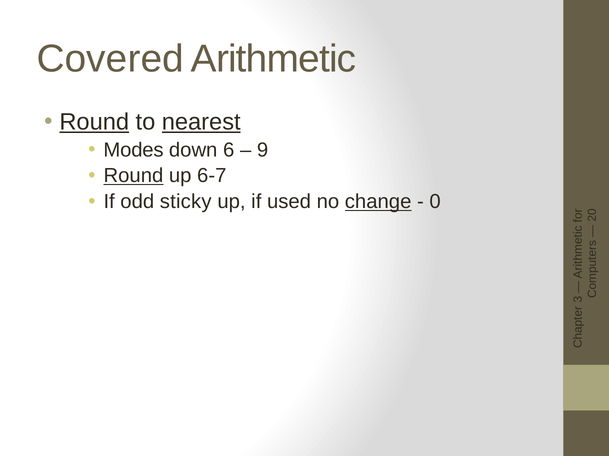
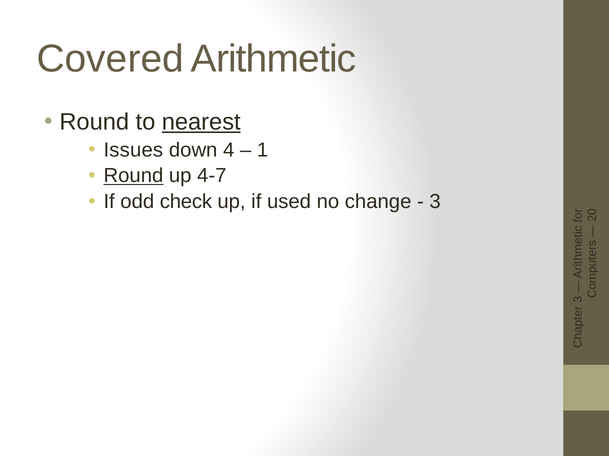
Round at (94, 122) underline: present -> none
Modes: Modes -> Issues
6: 6 -> 4
9: 9 -> 1
6-7: 6-7 -> 4-7
sticky: sticky -> check
change underline: present -> none
0 at (435, 202): 0 -> 3
